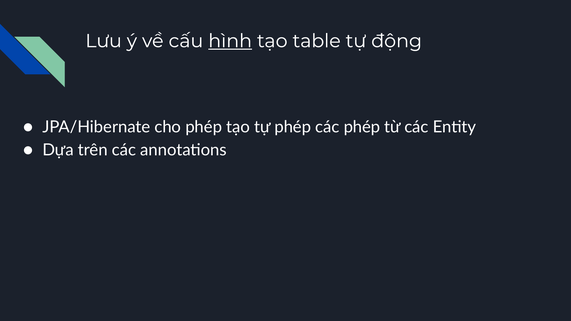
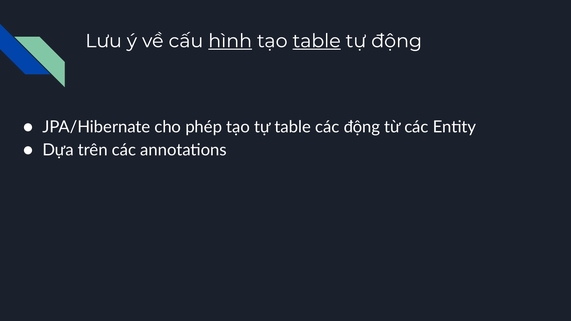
table at (317, 41) underline: none -> present
tự phép: phép -> table
các phép: phép -> động
